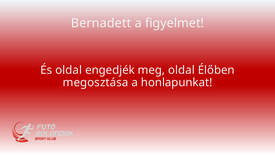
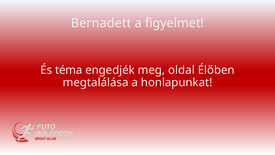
És oldal: oldal -> téma
megosztása: megosztása -> megtalálása
